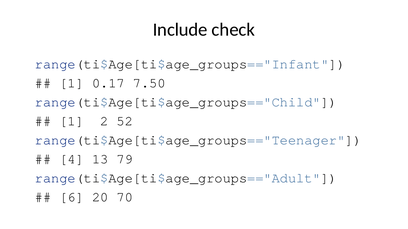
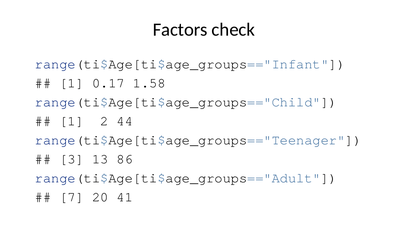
Include: Include -> Factors
7.50: 7.50 -> 1.58
52: 52 -> 44
4: 4 -> 3
79: 79 -> 86
6: 6 -> 7
70: 70 -> 41
